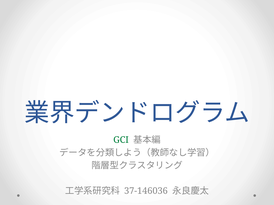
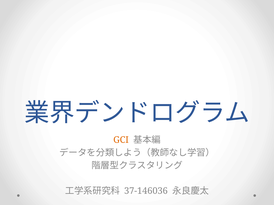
GCI colour: green -> orange
